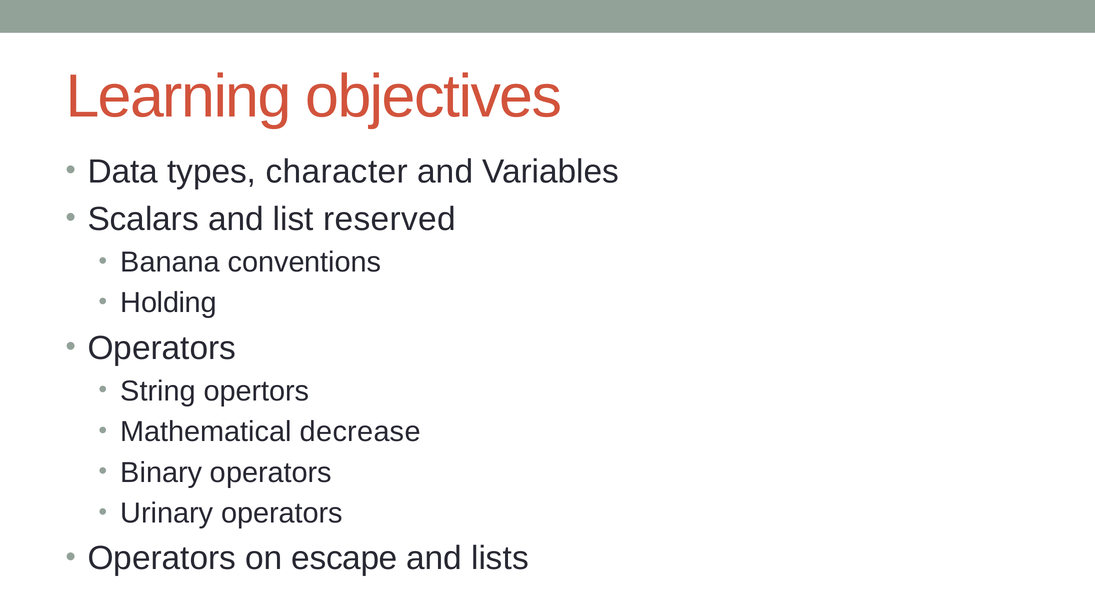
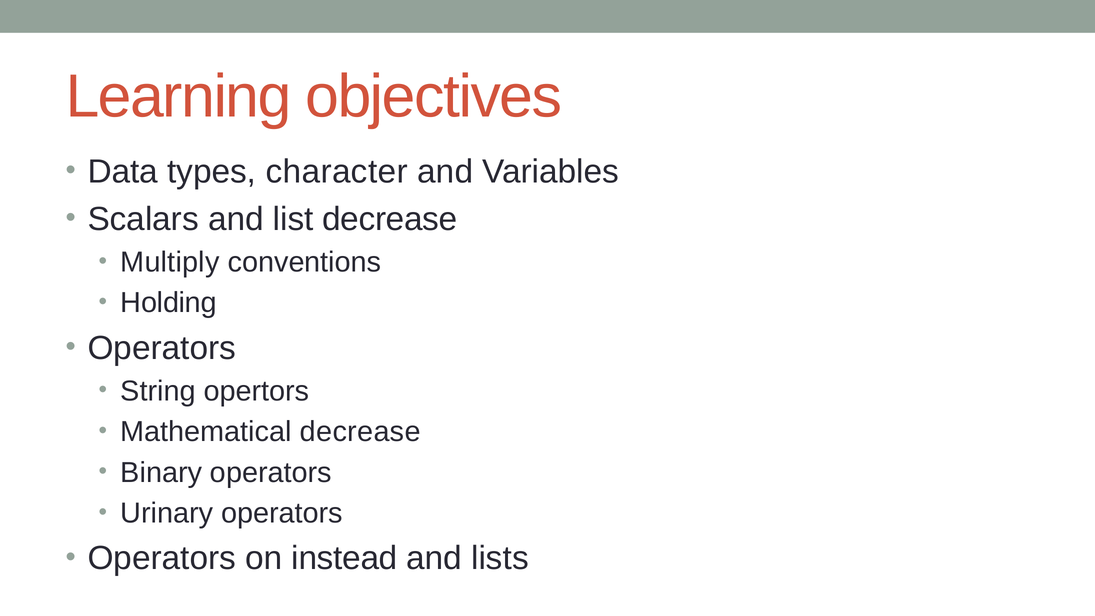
list reserved: reserved -> decrease
Banana: Banana -> Multiply
escape: escape -> instead
